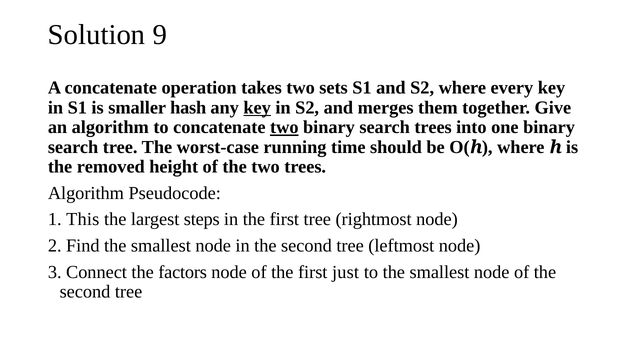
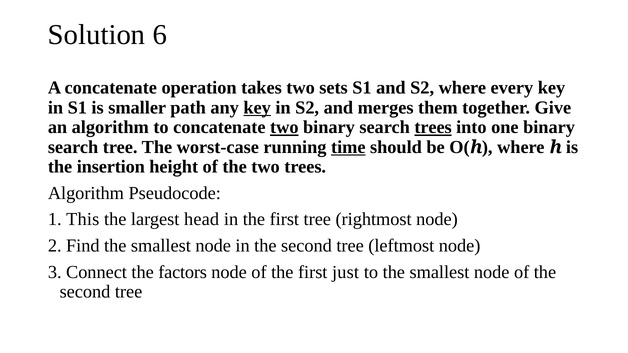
9: 9 -> 6
hash: hash -> path
trees at (433, 127) underline: none -> present
time underline: none -> present
removed: removed -> insertion
steps: steps -> head
